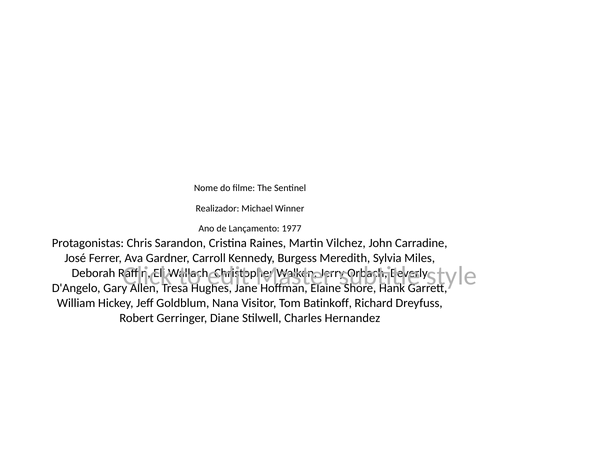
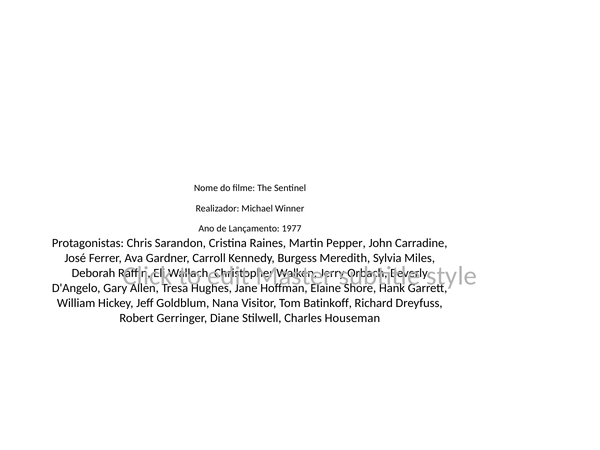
Vilchez: Vilchez -> Pepper
Hernandez: Hernandez -> Houseman
